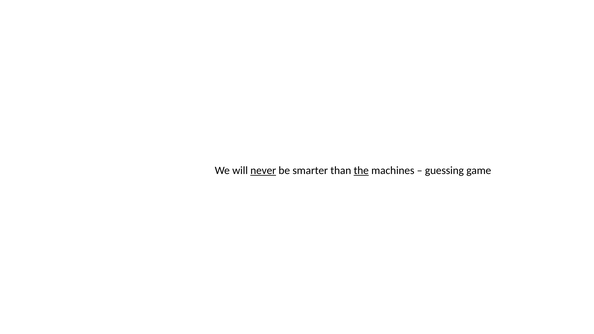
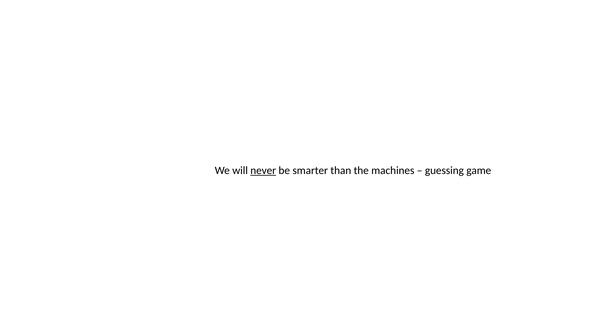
the underline: present -> none
